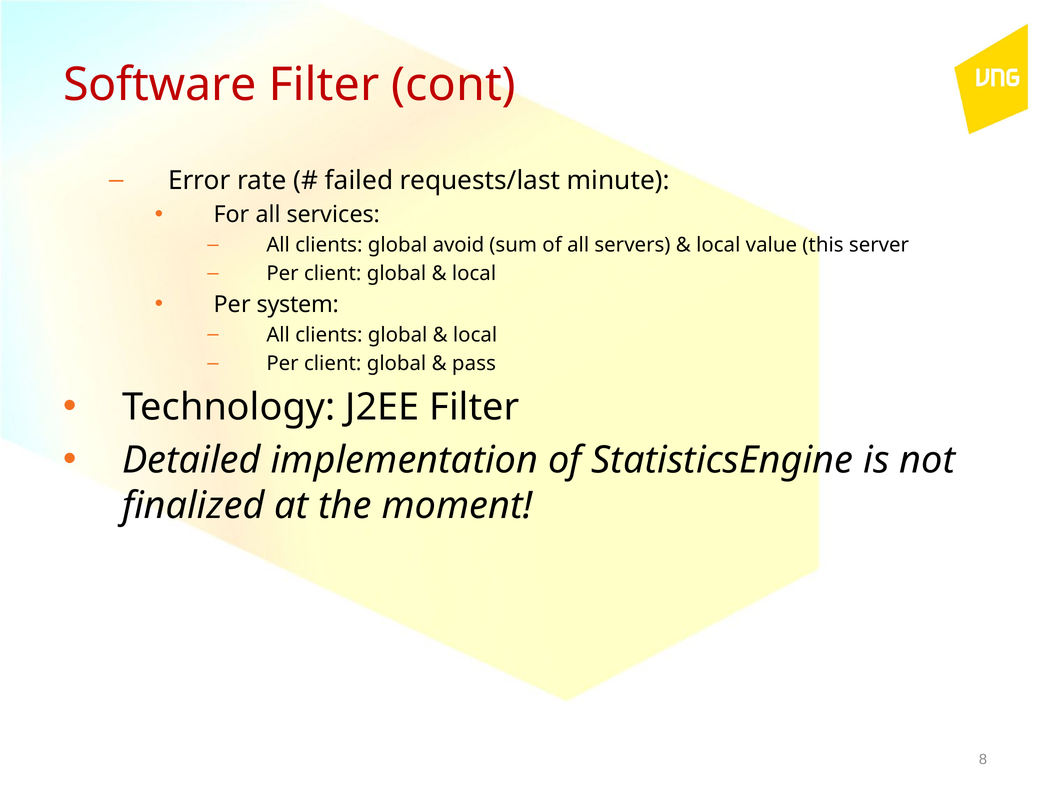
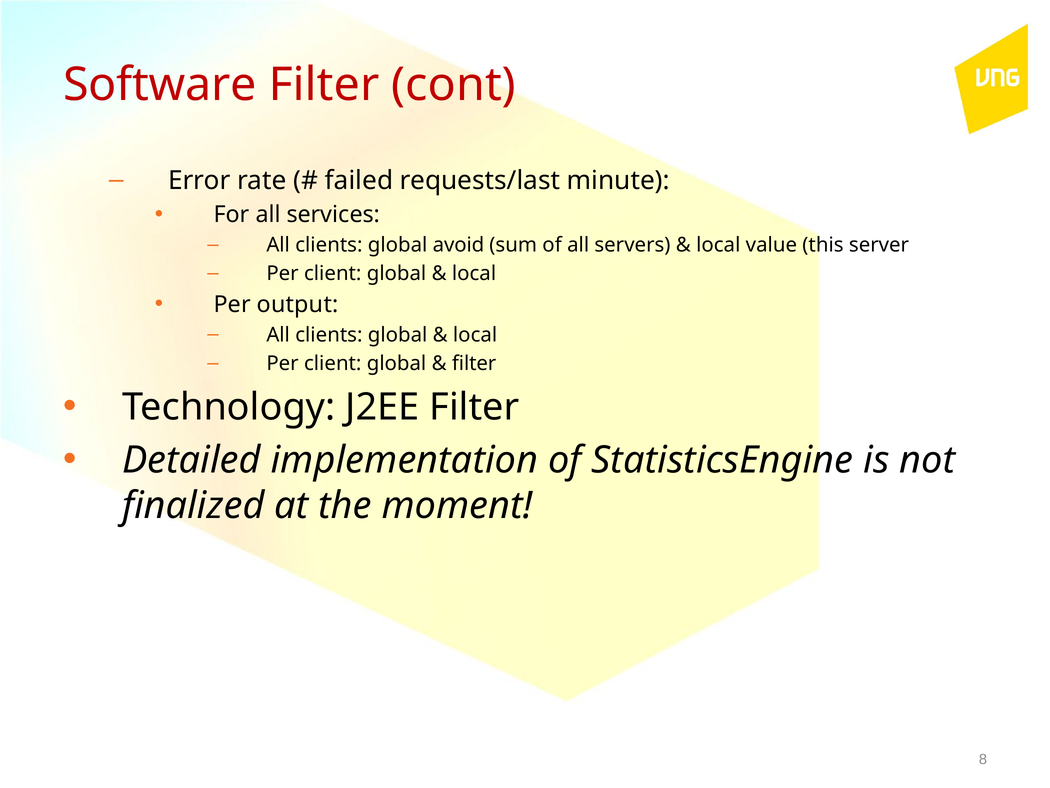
system: system -> output
pass at (474, 363): pass -> filter
